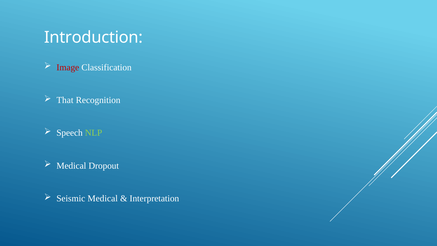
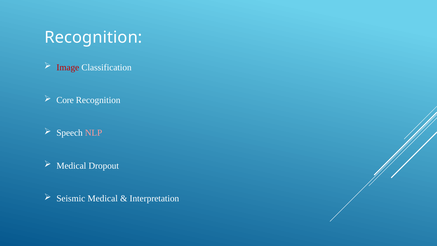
Introduction at (94, 38): Introduction -> Recognition
That: That -> Core
NLP colour: light green -> pink
